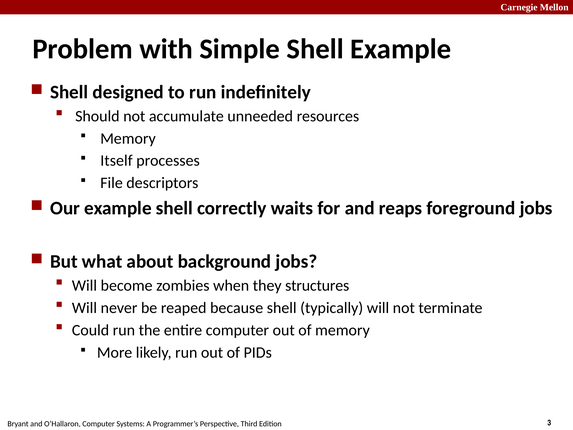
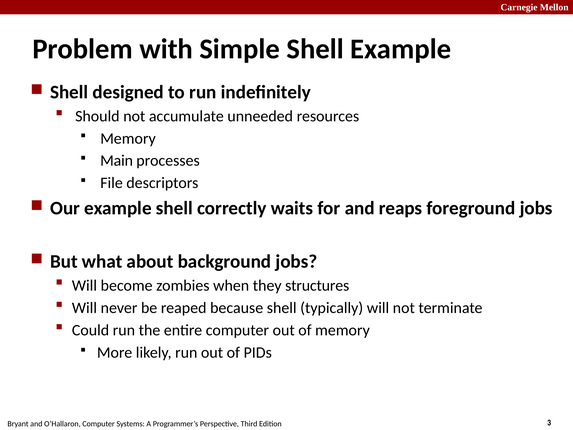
Itself: Itself -> Main
